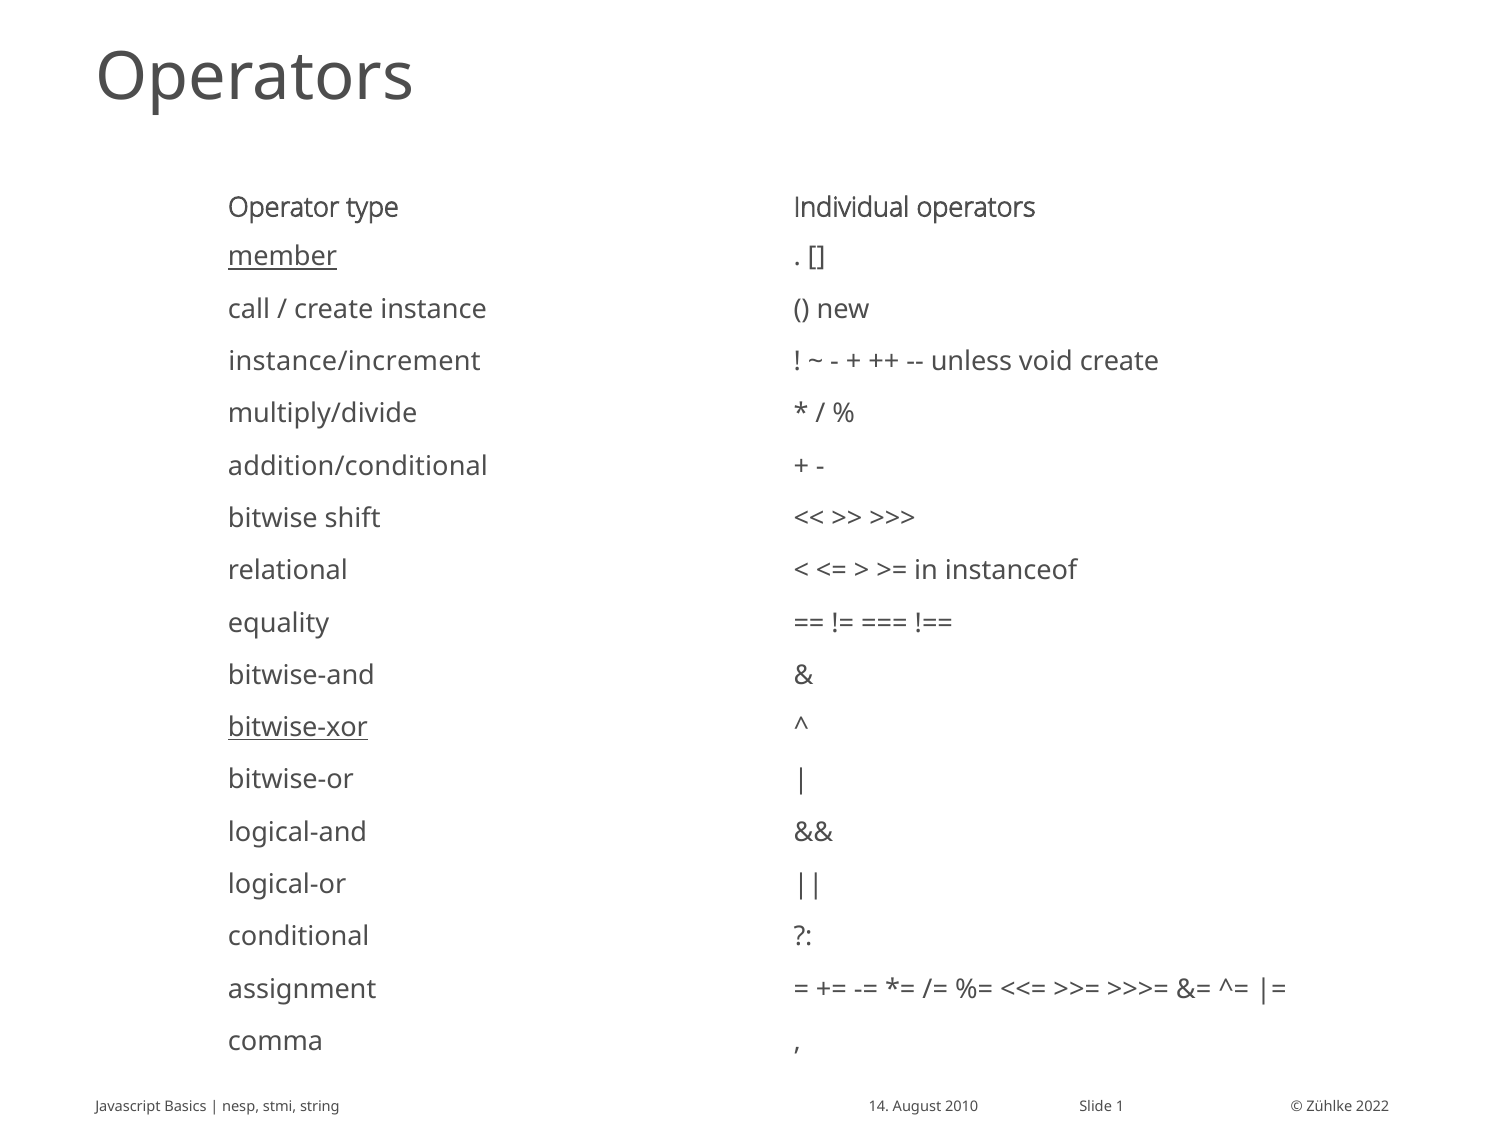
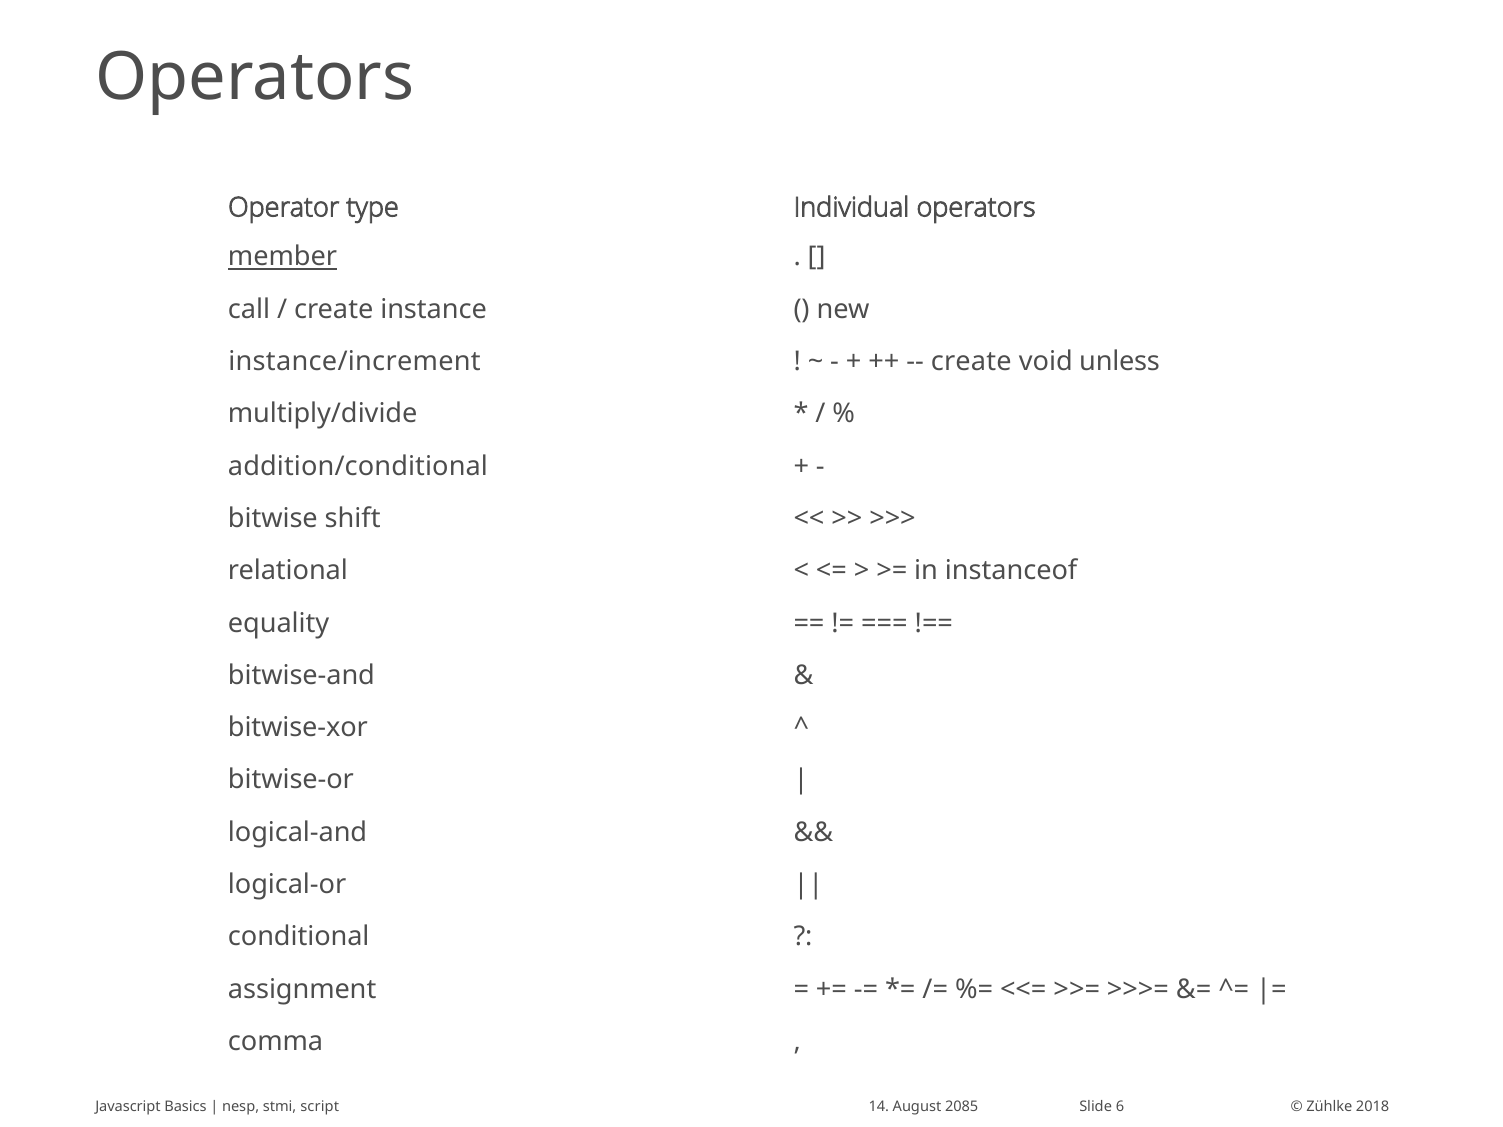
unless at (971, 362): unless -> create
void create: create -> unless
bitwise-xor underline: present -> none
string: string -> script
2010: 2010 -> 2085
1: 1 -> 6
2022: 2022 -> 2018
